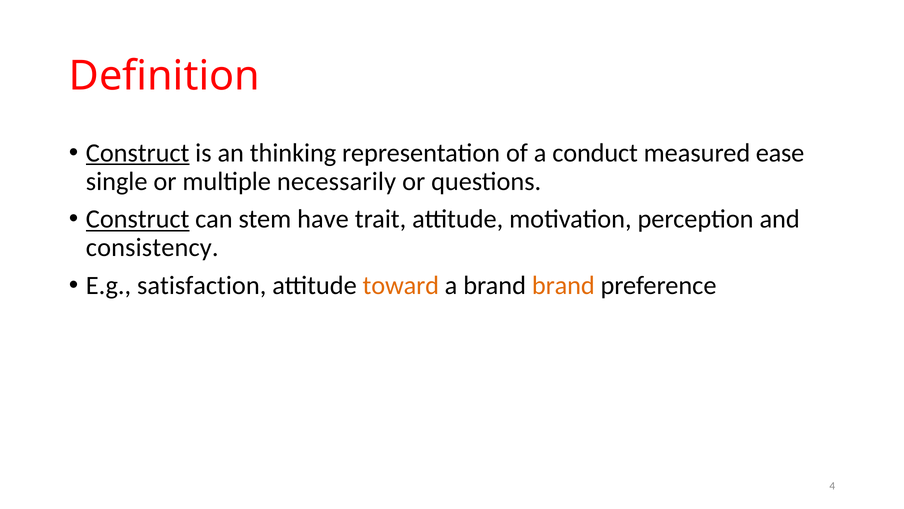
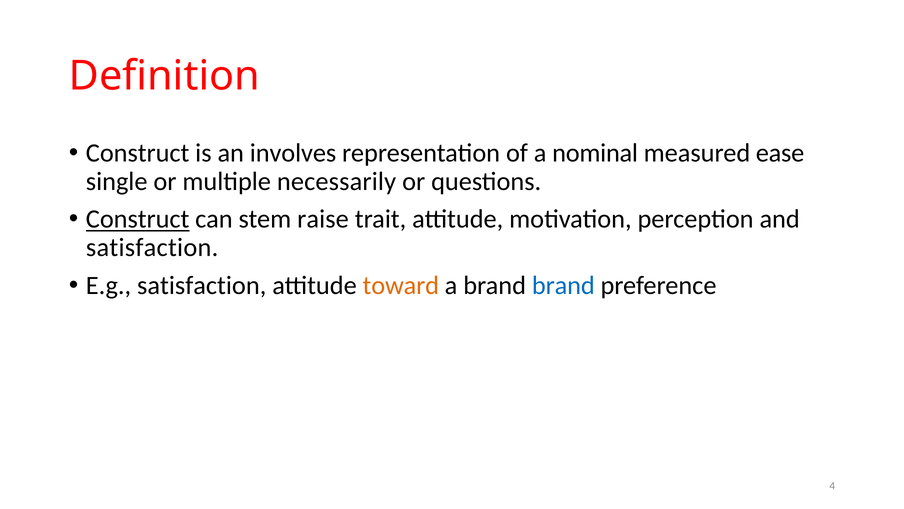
Construct at (138, 153) underline: present -> none
thinking: thinking -> involves
conduct: conduct -> nominal
have: have -> raise
consistency at (152, 247): consistency -> satisfaction
brand at (563, 285) colour: orange -> blue
